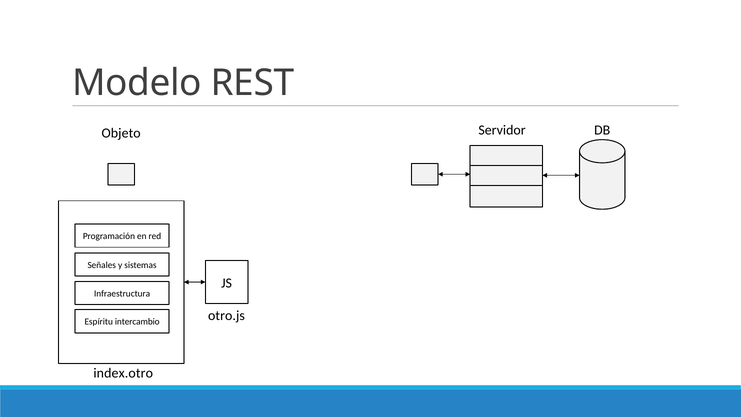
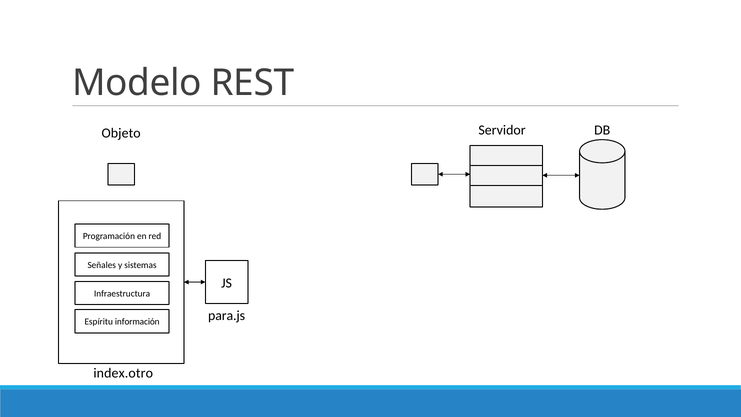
otro.js: otro.js -> para.js
intercambio: intercambio -> información
